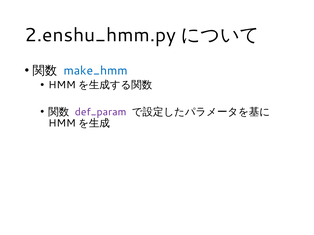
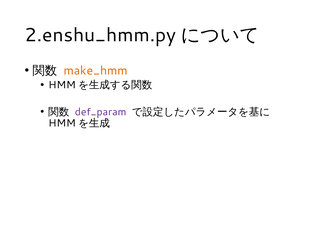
make_hmm colour: blue -> orange
